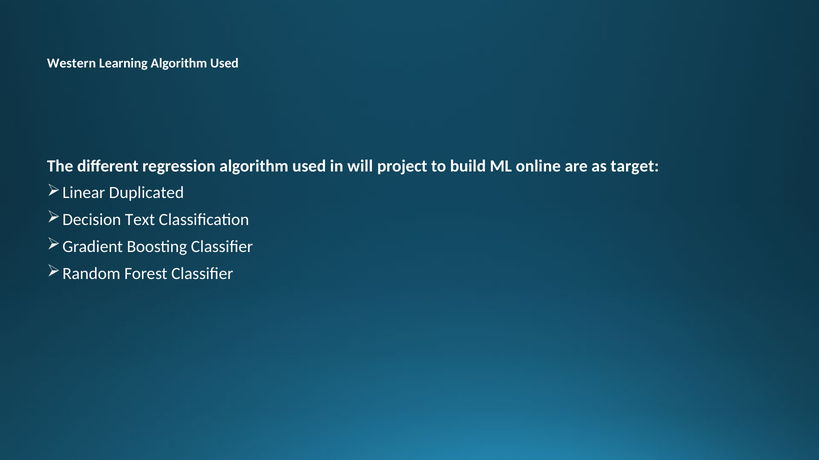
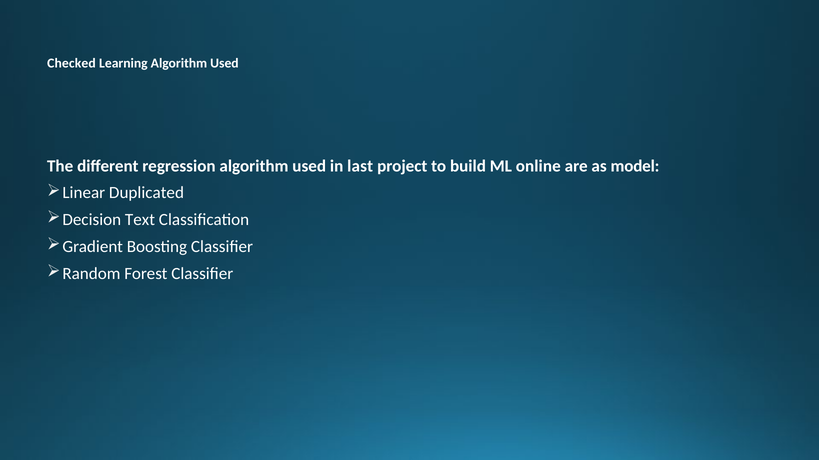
Western: Western -> Checked
will: will -> last
target: target -> model
